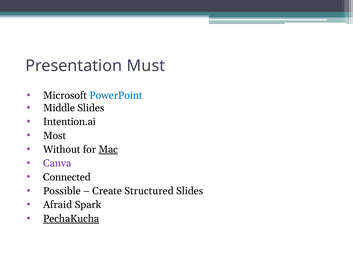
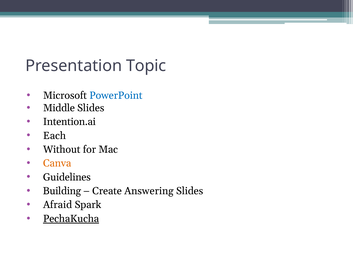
Must: Must -> Topic
Most: Most -> Each
Mac underline: present -> none
Canva colour: purple -> orange
Connected: Connected -> Guidelines
Possible: Possible -> Building
Structured: Structured -> Answering
